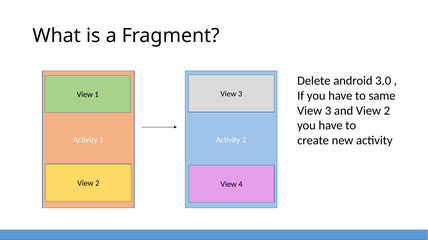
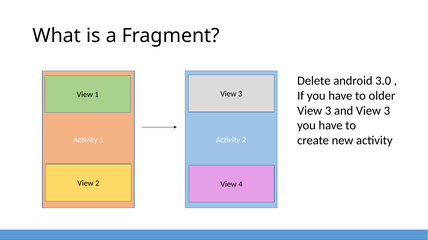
same: same -> older
and View 2: 2 -> 3
